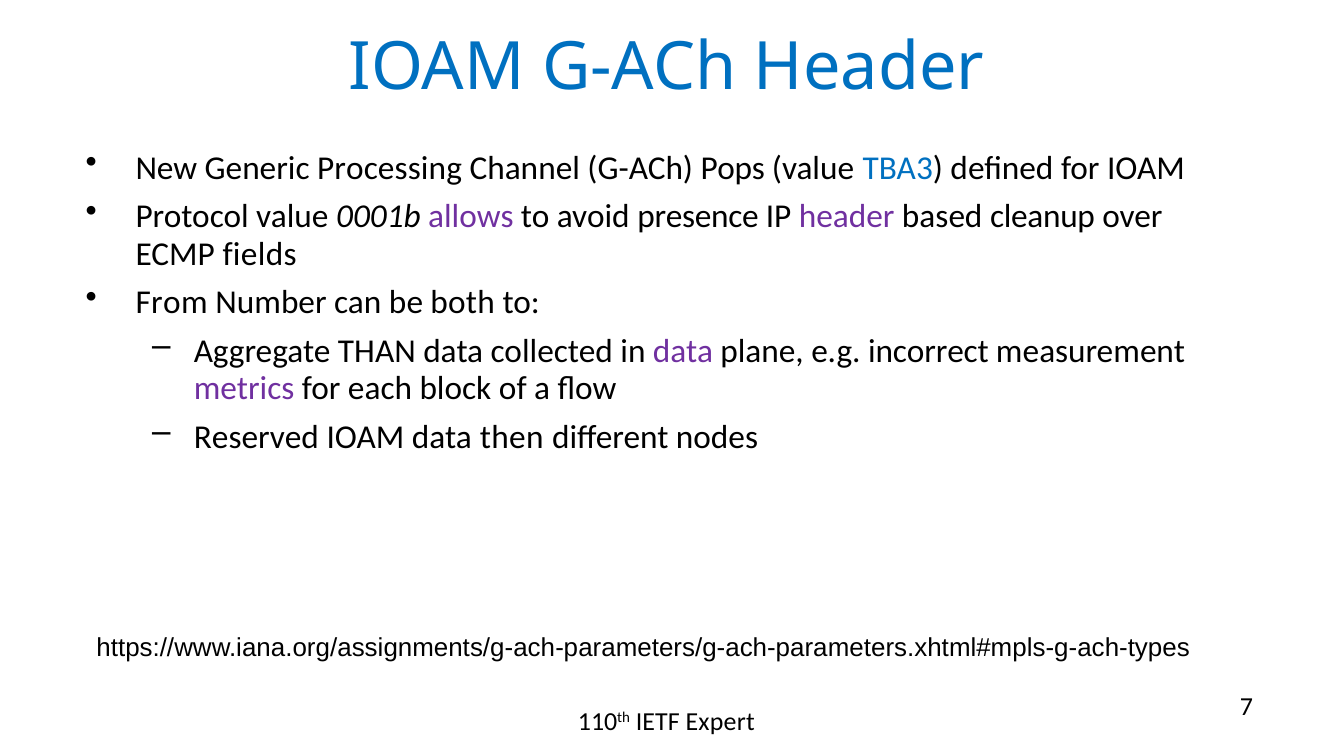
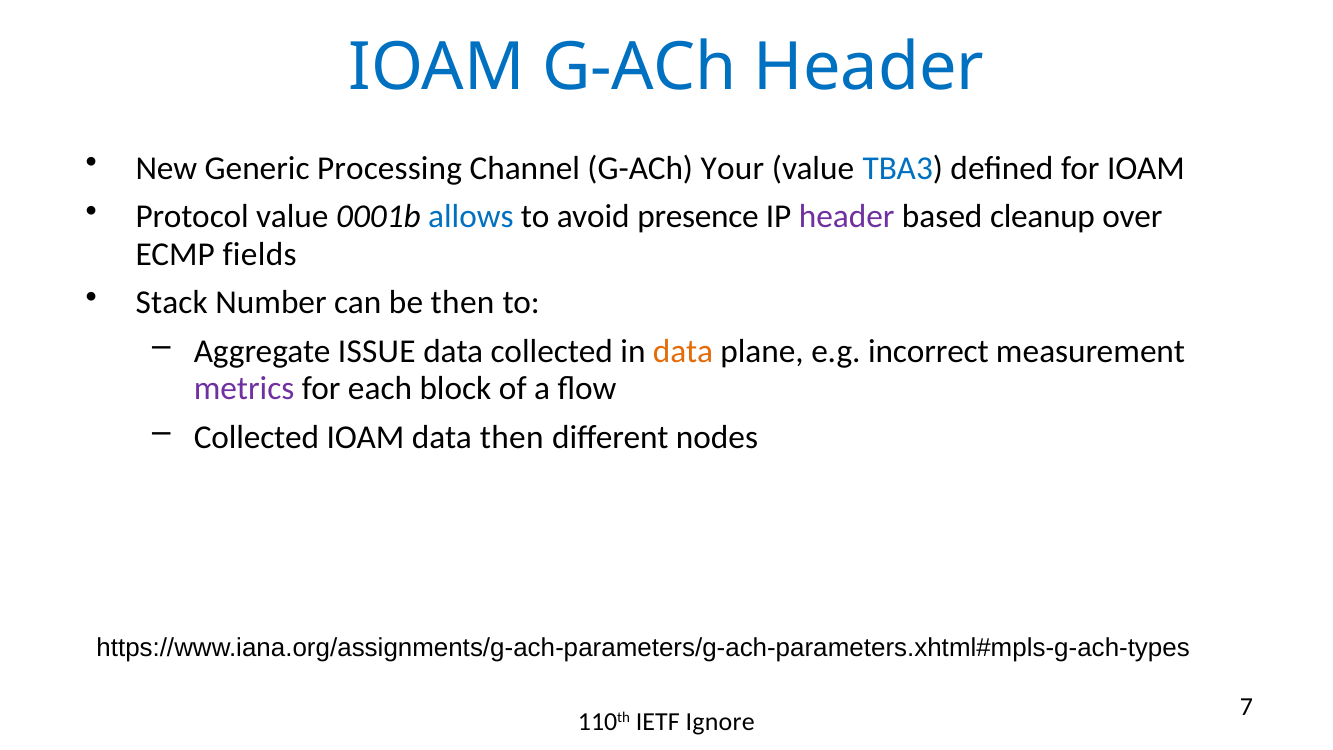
Pops: Pops -> Your
allows colour: purple -> blue
From: From -> Stack
be both: both -> then
THAN: THAN -> ISSUE
data at (683, 351) colour: purple -> orange
Reserved at (256, 437): Reserved -> Collected
Expert: Expert -> Ignore
